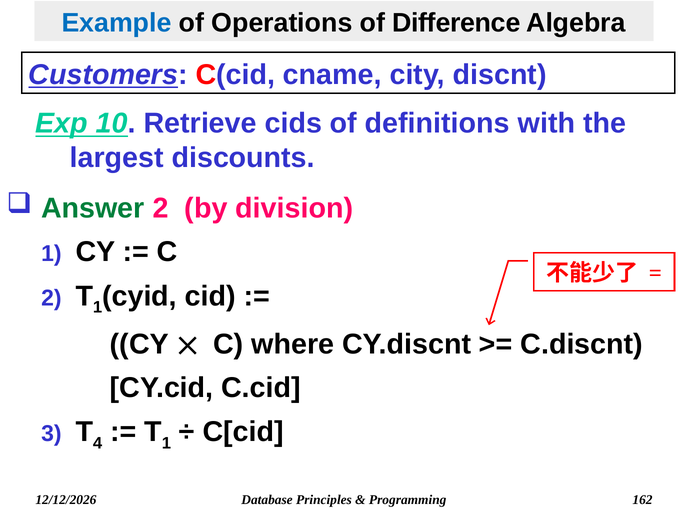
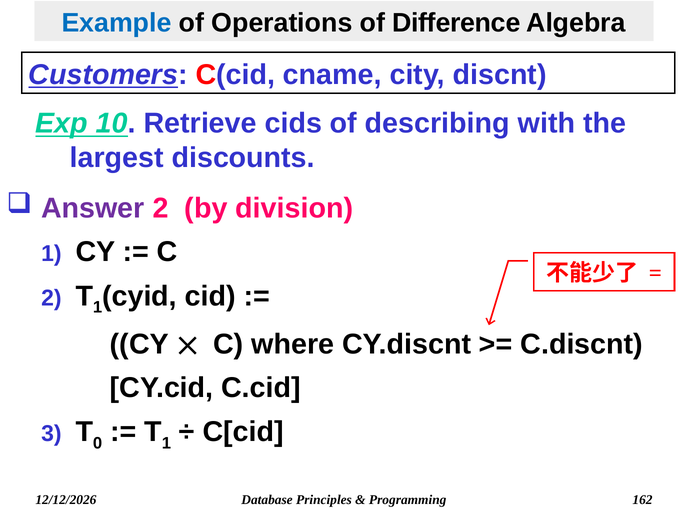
definitions: definitions -> describing
Answer colour: green -> purple
4: 4 -> 0
